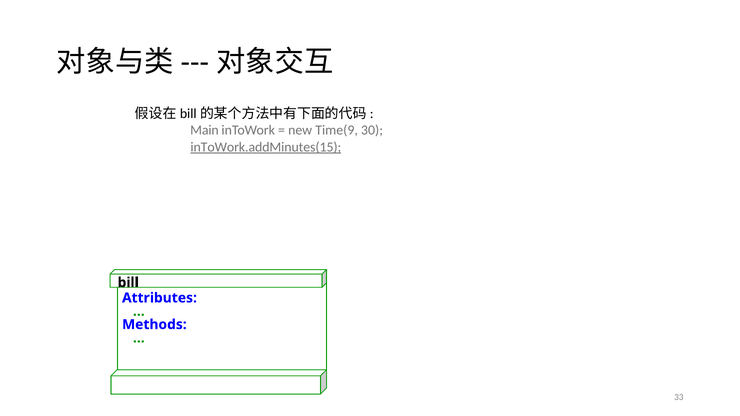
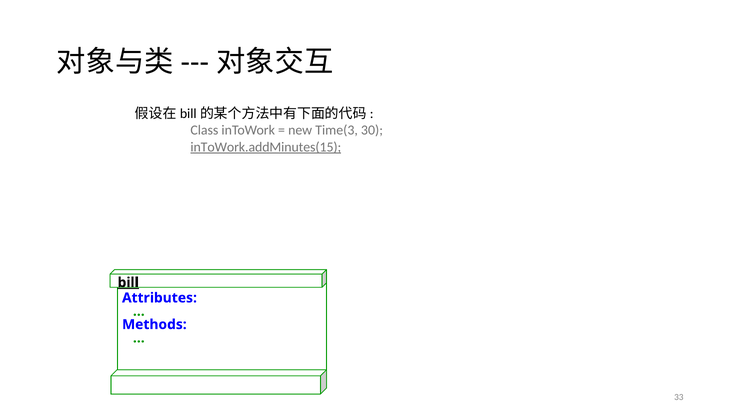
Main: Main -> Class
Time(9: Time(9 -> Time(3
bill underline: none -> present
